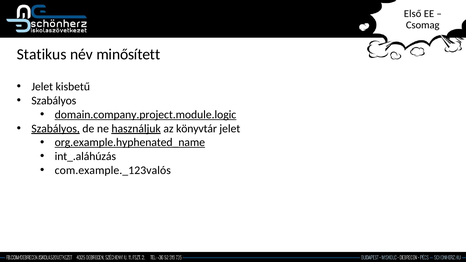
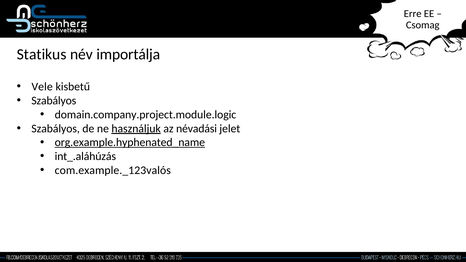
Első: Első -> Erre
minősített: minősített -> importálja
Jelet at (42, 87): Jelet -> Vele
domain.company.project.module.logic underline: present -> none
Szabályos at (56, 129) underline: present -> none
könyvtár: könyvtár -> névadási
